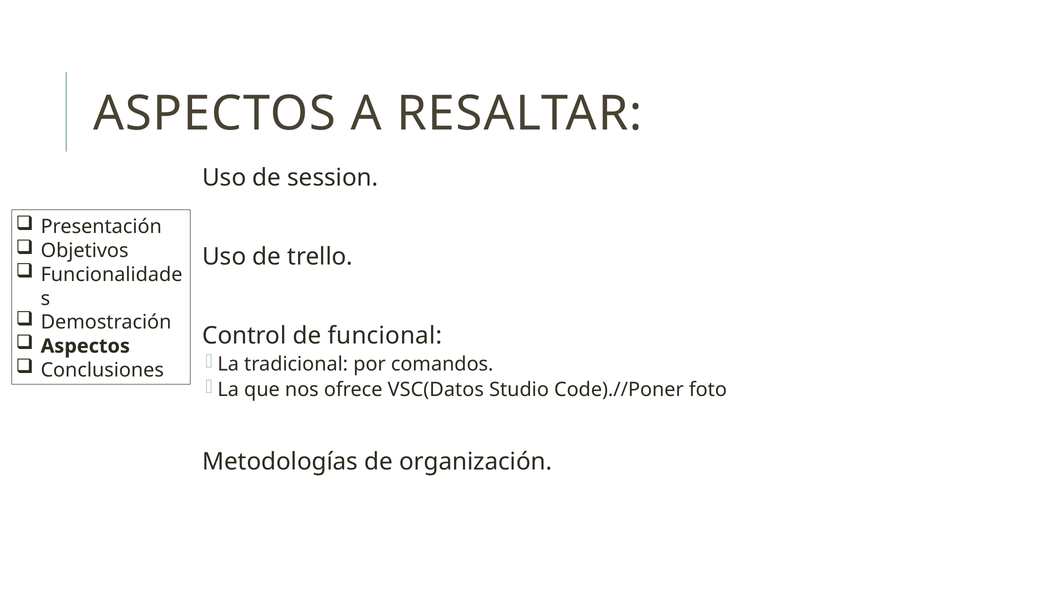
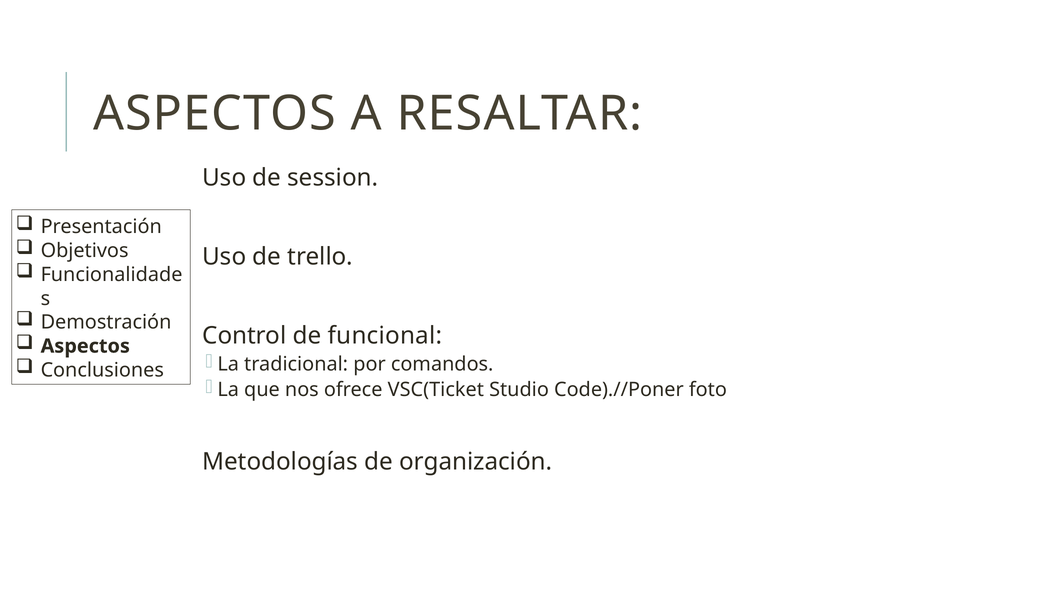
VSC(Datos: VSC(Datos -> VSC(Ticket
